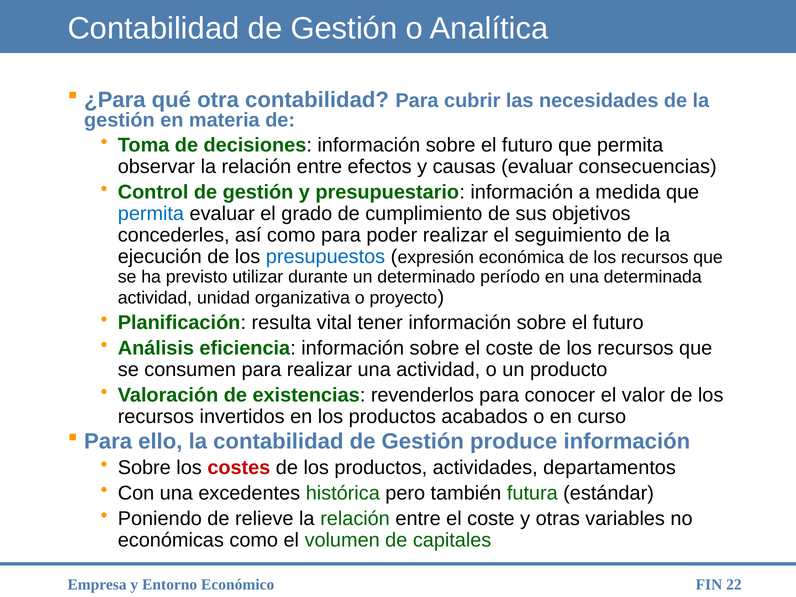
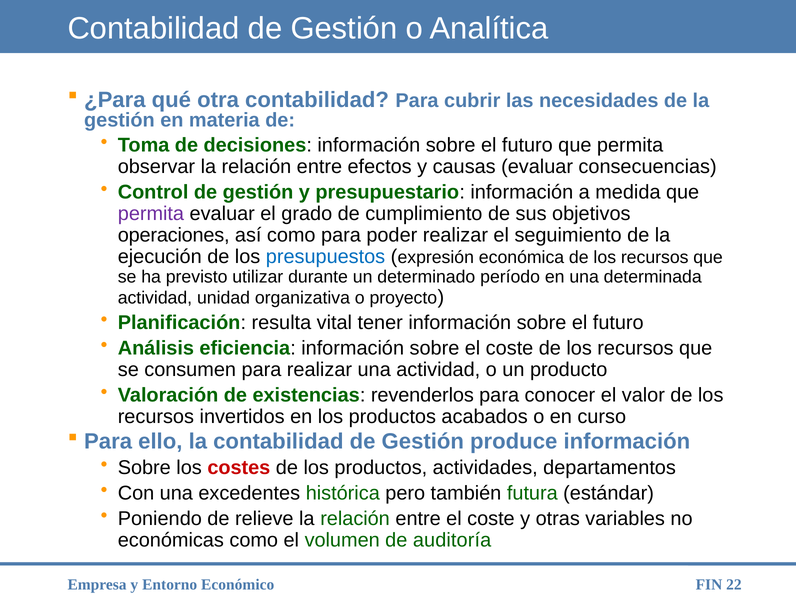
permita at (151, 214) colour: blue -> purple
concederles: concederles -> operaciones
capitales: capitales -> auditoría
